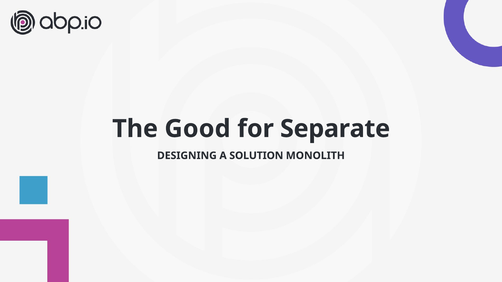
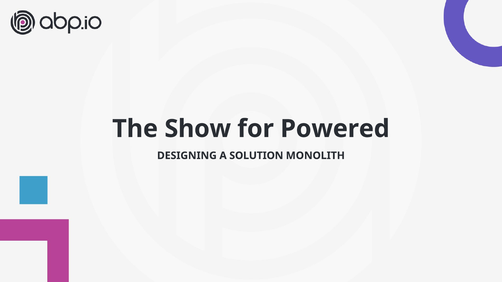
Good: Good -> Show
Separate: Separate -> Powered
